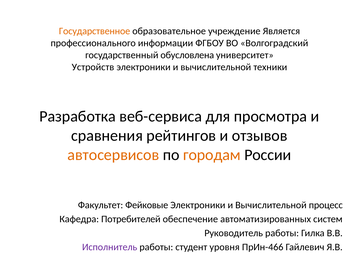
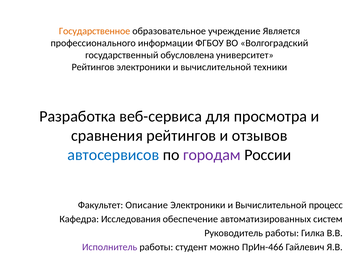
Устройств at (93, 67): Устройств -> Рейтингов
автосервисов colour: orange -> blue
городам colour: orange -> purple
Фейковые: Фейковые -> Описание
Потребителей: Потребителей -> Исследования
уровня: уровня -> можно
